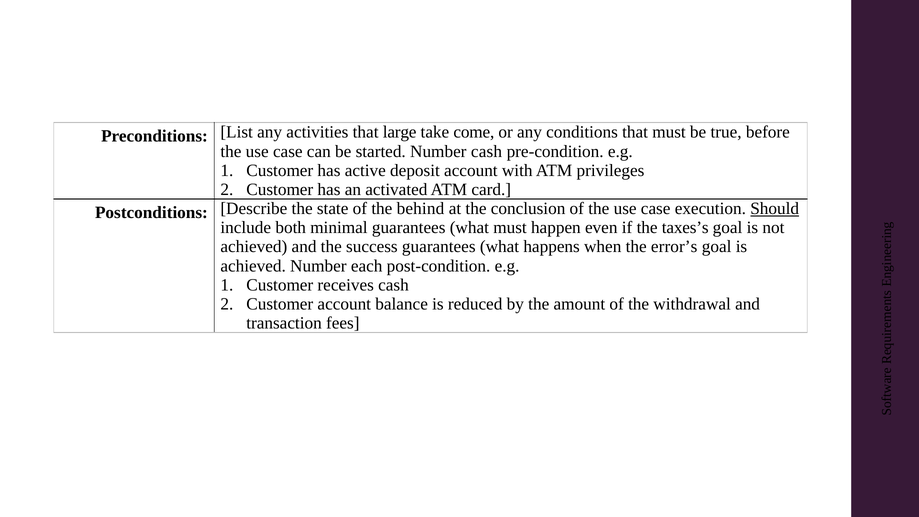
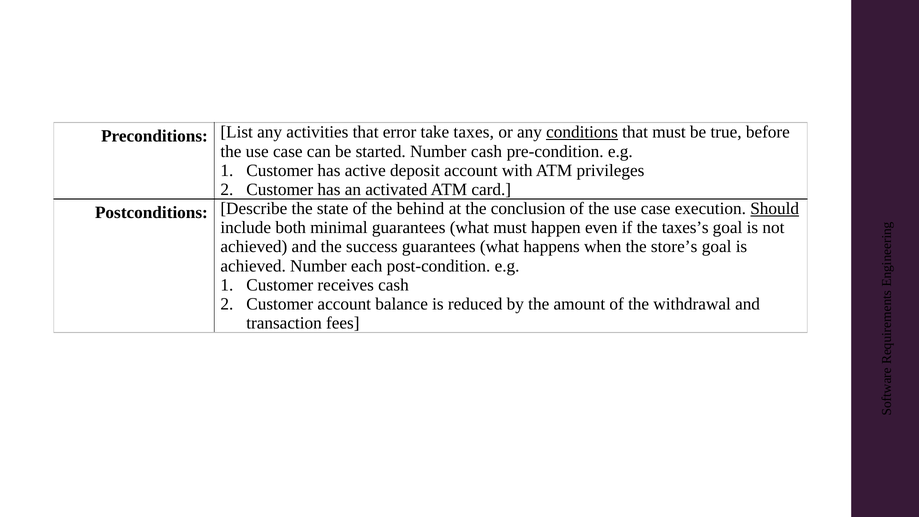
large: large -> error
come: come -> taxes
conditions underline: none -> present
error’s: error’s -> store’s
